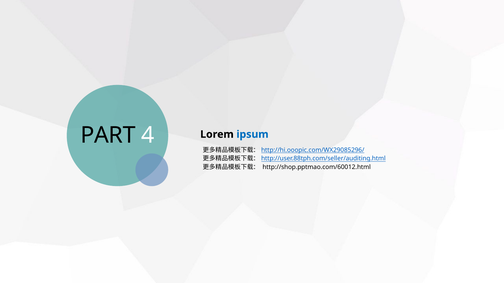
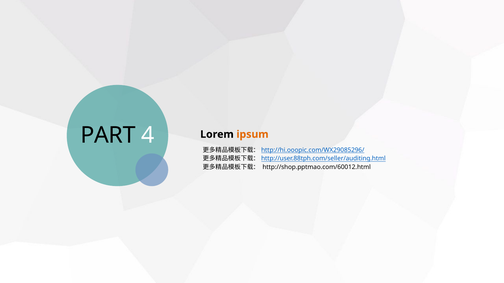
ipsum colour: blue -> orange
